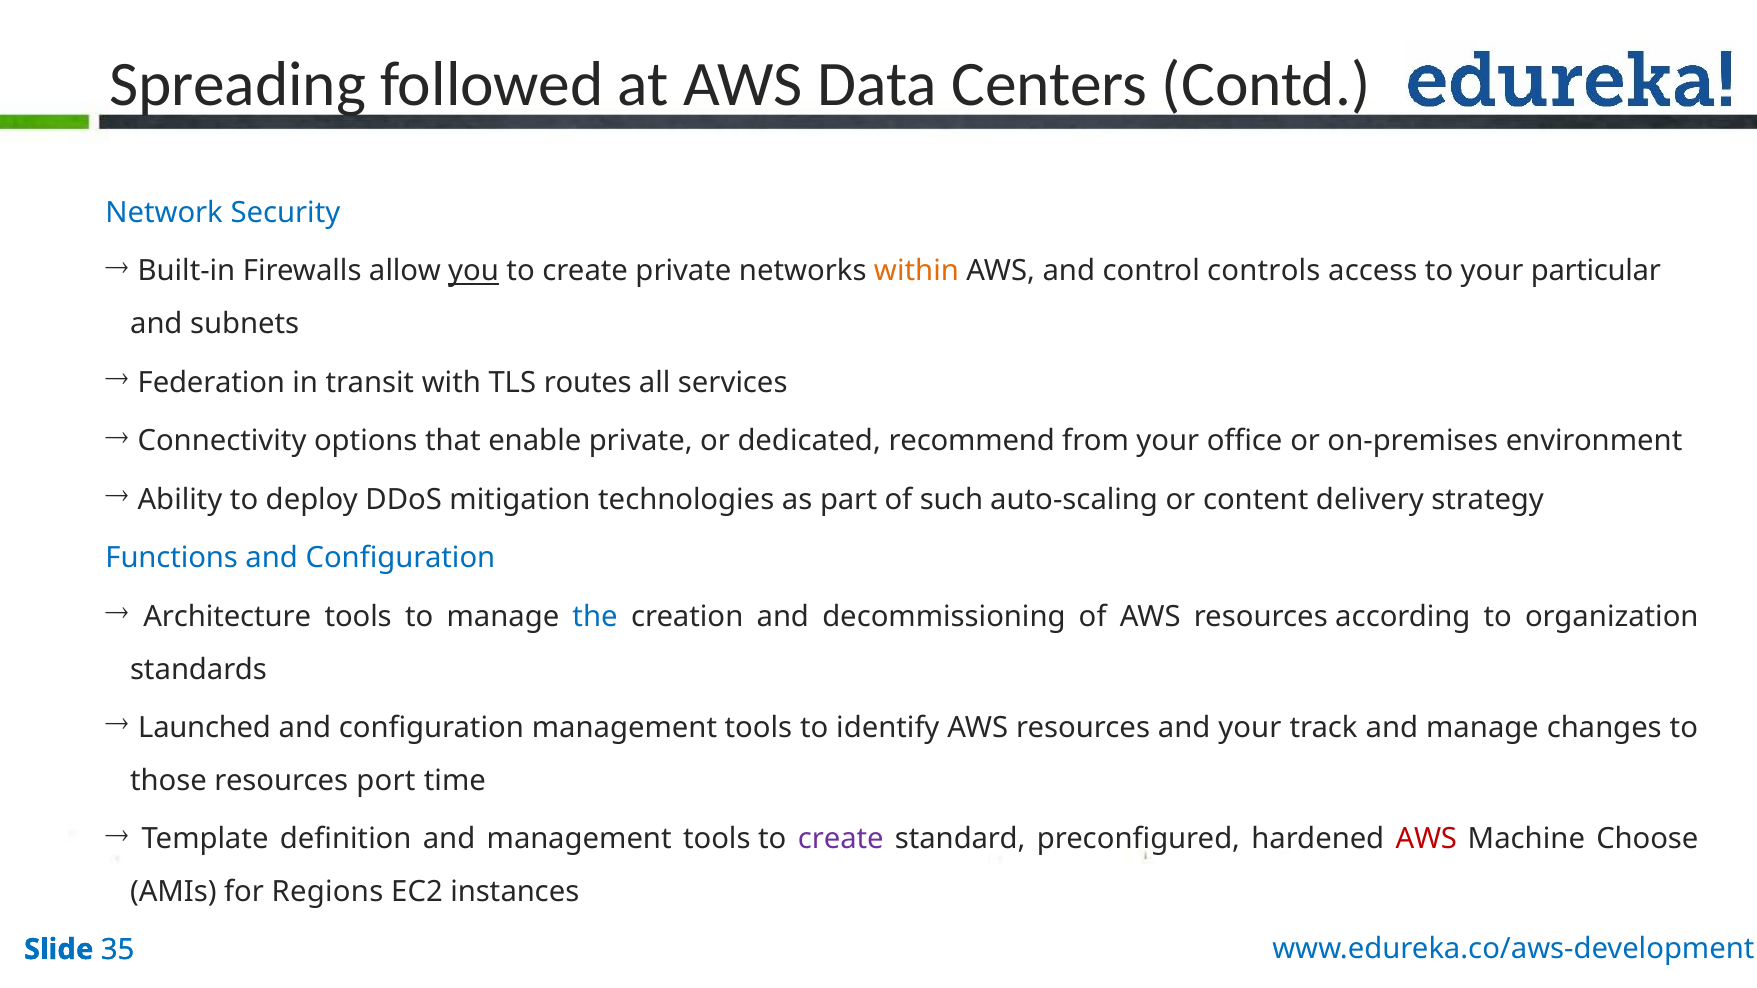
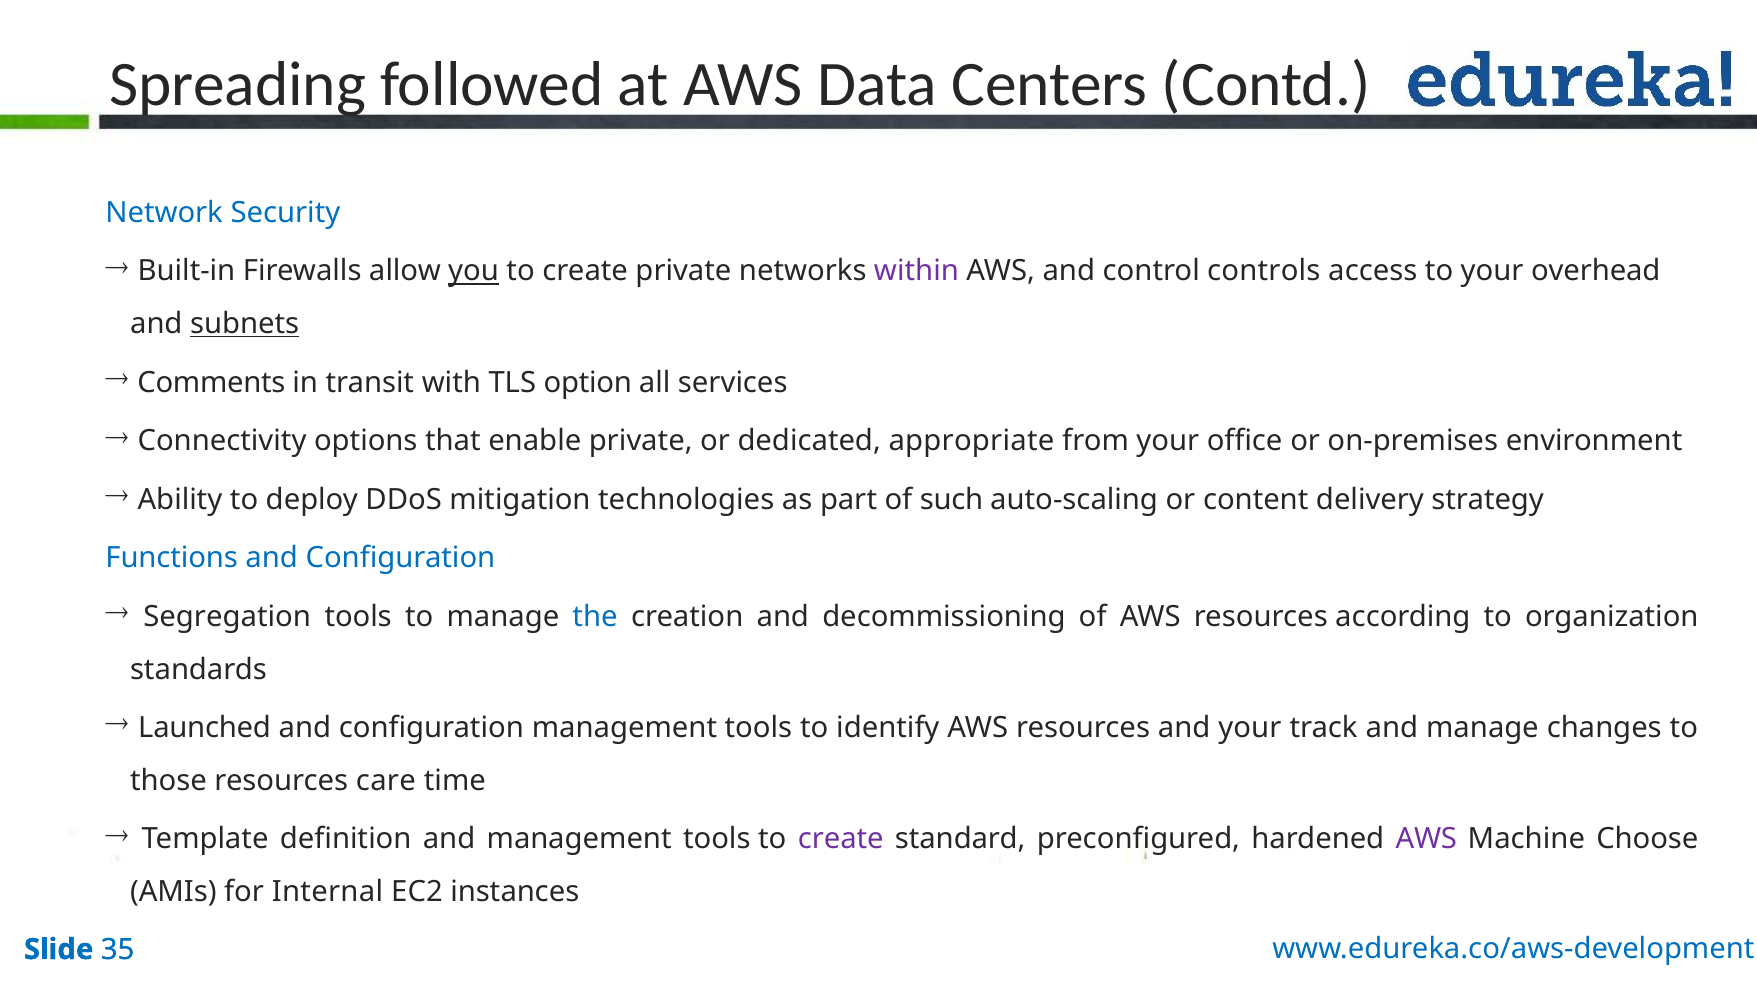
within colour: orange -> purple
particular: particular -> overhead
subnets underline: none -> present
Federation: Federation -> Comments
routes: routes -> option
recommend: recommend -> appropriate
Architecture: Architecture -> Segregation
port: port -> care
AWS at (1426, 840) colour: red -> purple
Regions: Regions -> Internal
